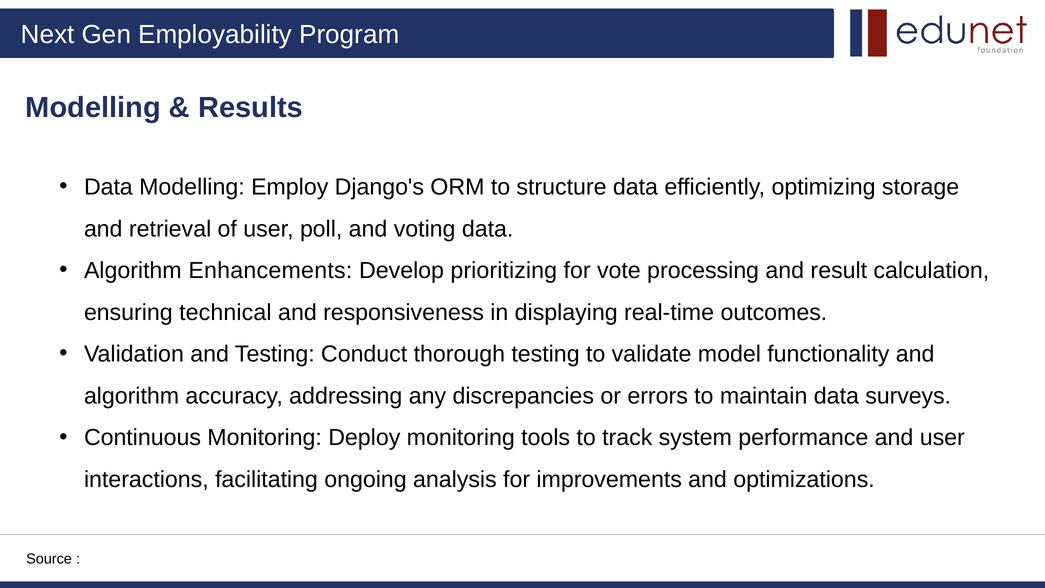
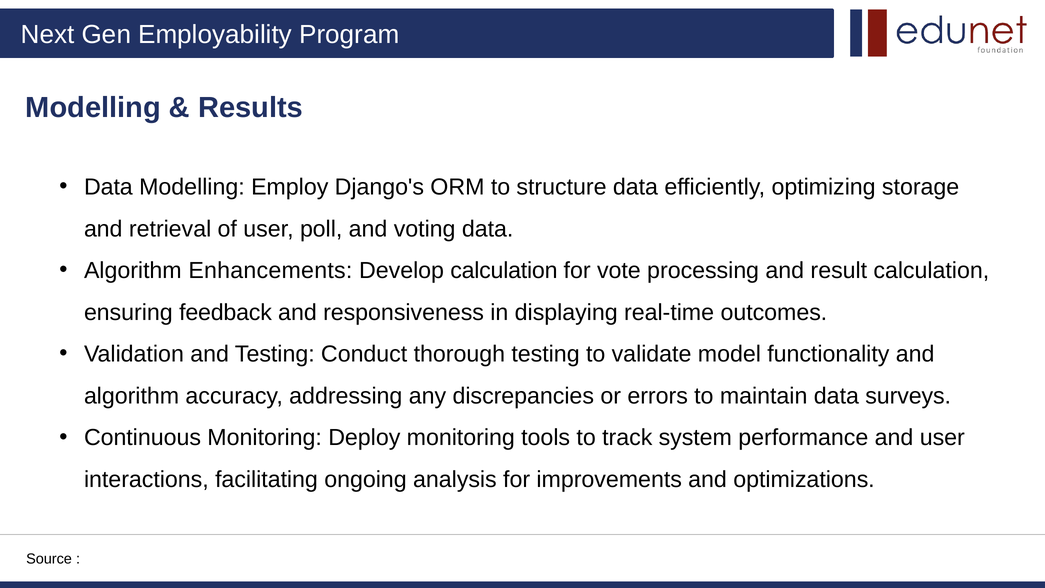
Develop prioritizing: prioritizing -> calculation
technical: technical -> feedback
